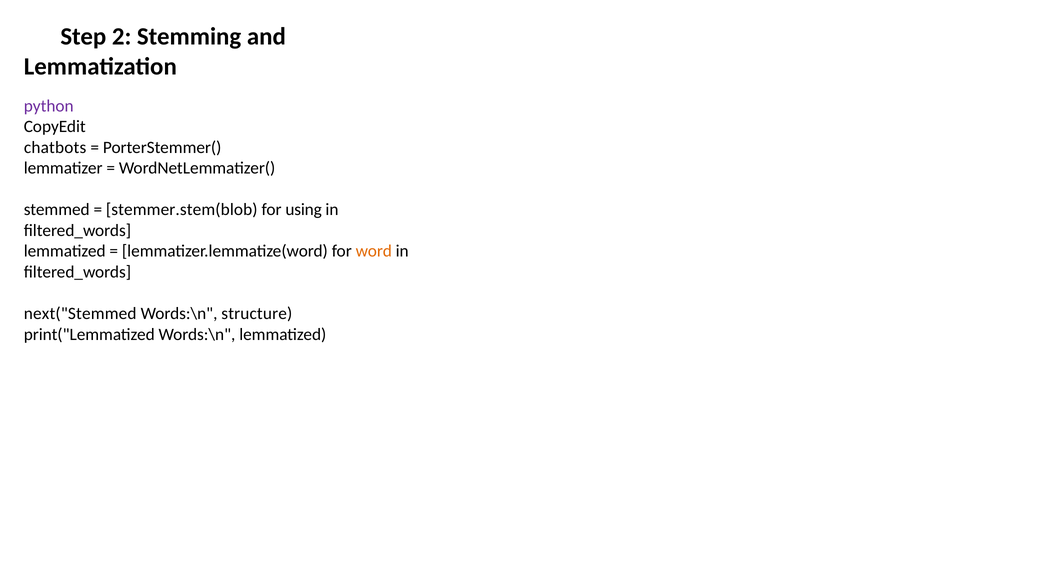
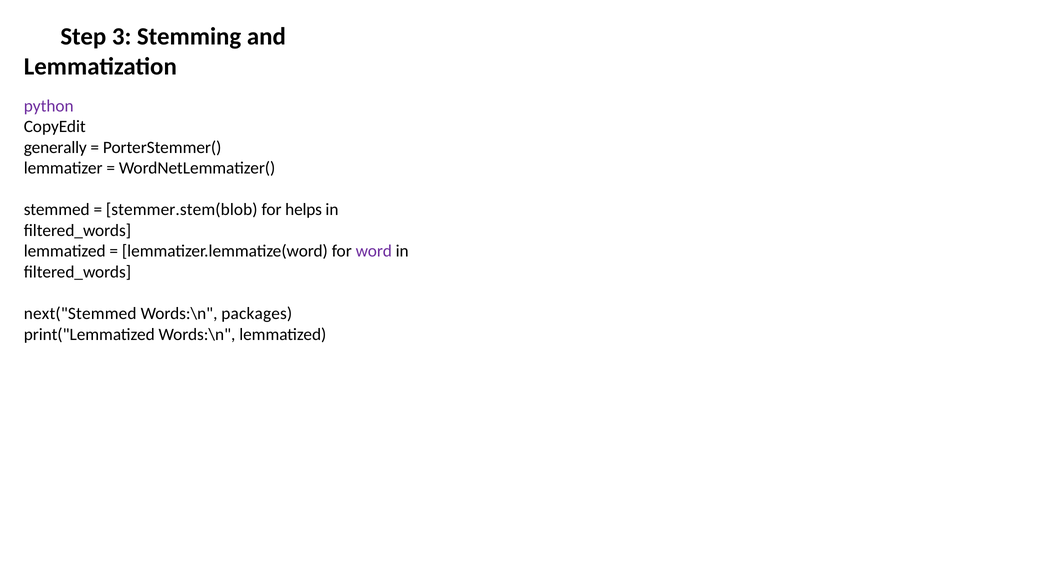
2: 2 -> 3
chatbots: chatbots -> generally
using: using -> helps
word colour: orange -> purple
structure: structure -> packages
